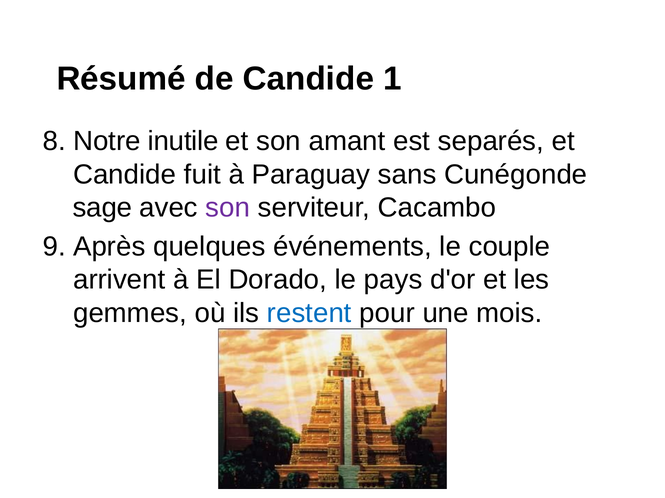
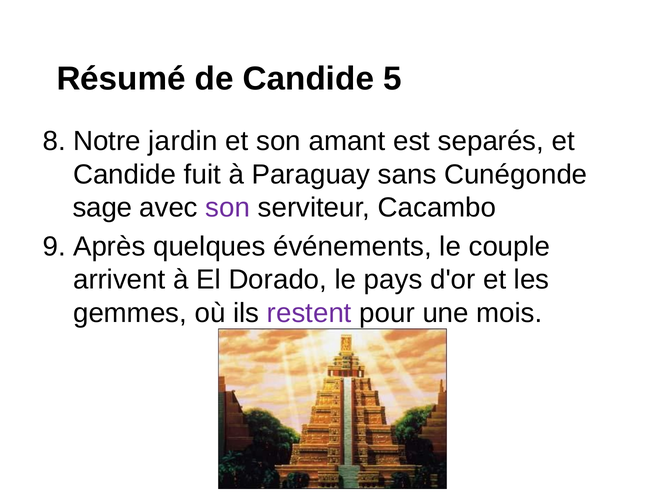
1: 1 -> 5
inutile: inutile -> jardin
restent colour: blue -> purple
